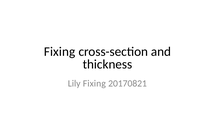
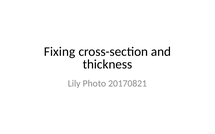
Lily Fixing: Fixing -> Photo
